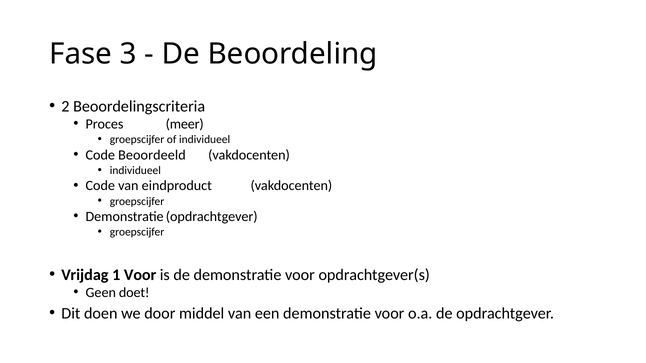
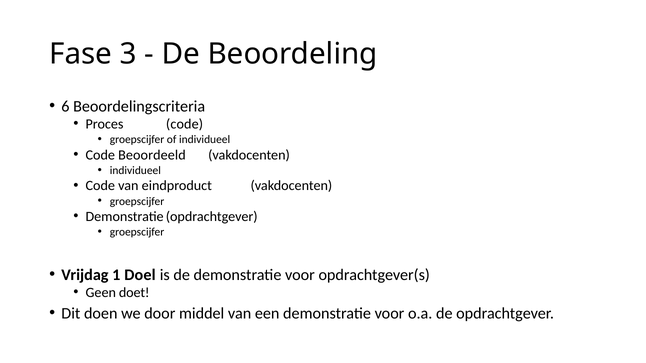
2: 2 -> 6
Proces meer: meer -> code
1 Voor: Voor -> Doel
